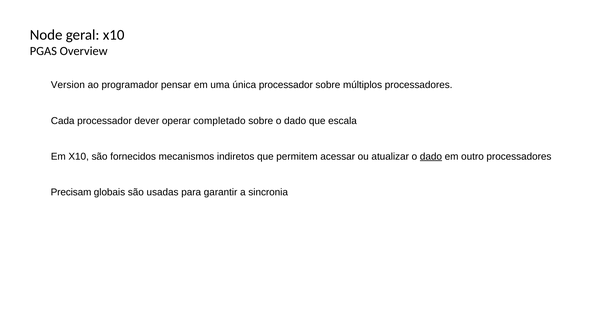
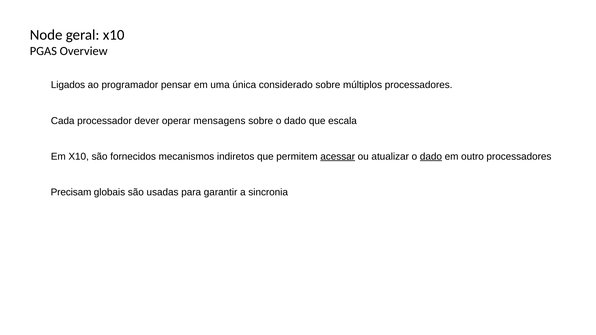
Version: Version -> Ligados
única processador: processador -> considerado
completado: completado -> mensagens
acessar underline: none -> present
